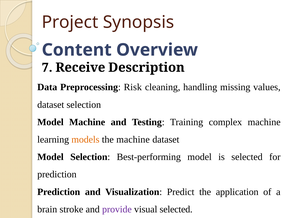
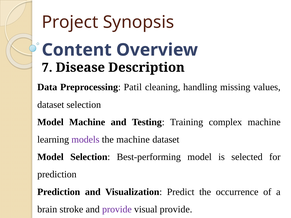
Receive: Receive -> Disease
Risk: Risk -> Patil
models colour: orange -> purple
application: application -> occurrence
visual selected: selected -> provide
